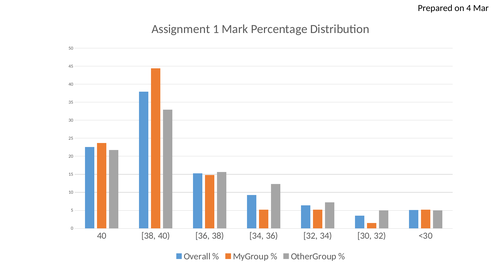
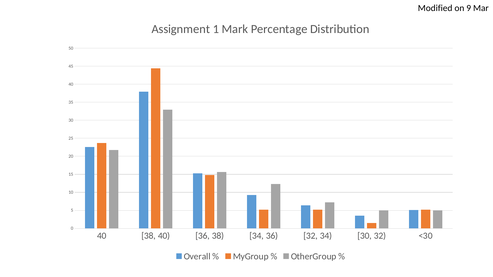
Prepared: Prepared -> Modified
4: 4 -> 9
